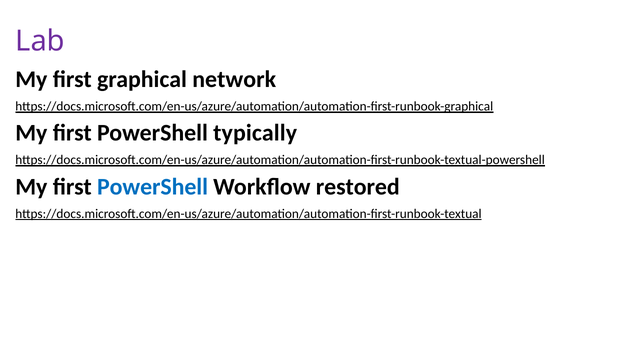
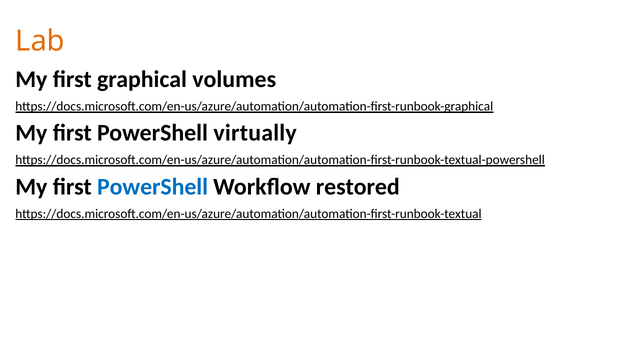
Lab colour: purple -> orange
network: network -> volumes
typically: typically -> virtually
